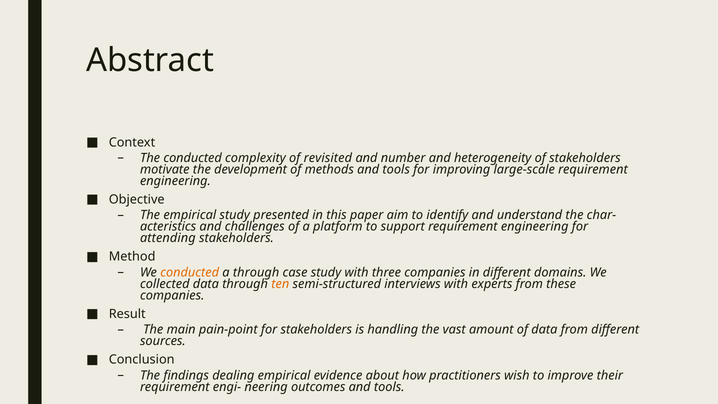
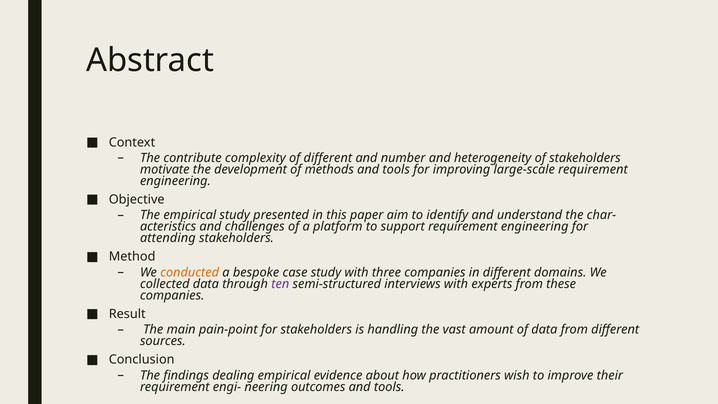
The conducted: conducted -> contribute
of revisited: revisited -> different
a through: through -> bespoke
ten colour: orange -> purple
